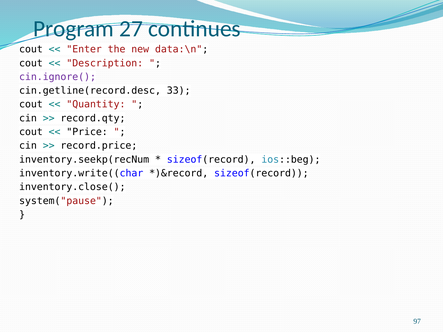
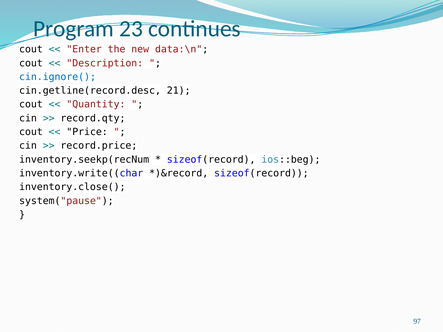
27: 27 -> 23
cin.ignore( colour: purple -> blue
33: 33 -> 21
